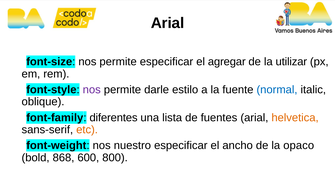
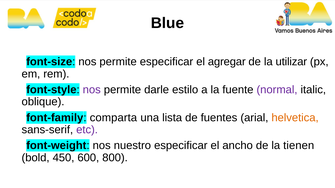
Arial at (168, 23): Arial -> Blue
normal colour: blue -> purple
diferentes: diferentes -> comparta
etc colour: orange -> purple
opaco: opaco -> tienen
868: 868 -> 450
